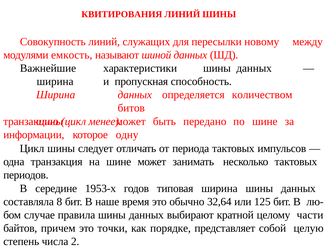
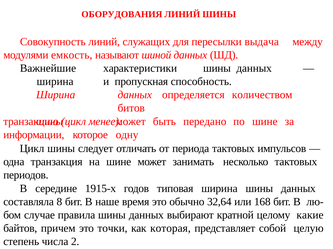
КВИТИРОВАНИЯ: КВИТИРОВАНИЯ -> ОБОРУДОВАНИЯ
новому: новому -> выдача
1953-х: 1953-х -> 1915-х
125: 125 -> 168
части: части -> какие
порядке: порядке -> которая
